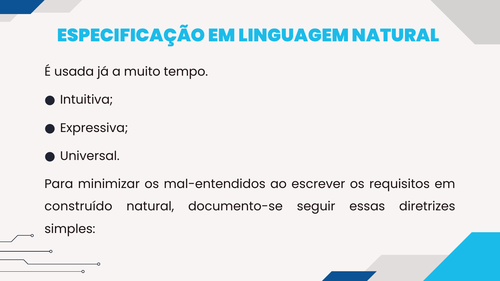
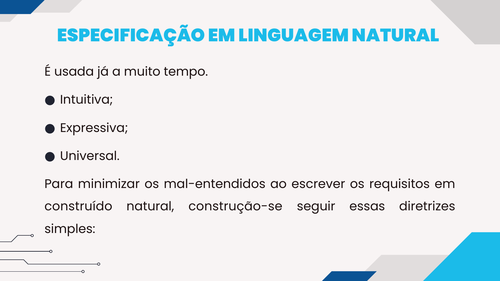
documento-se: documento-se -> construção-se
